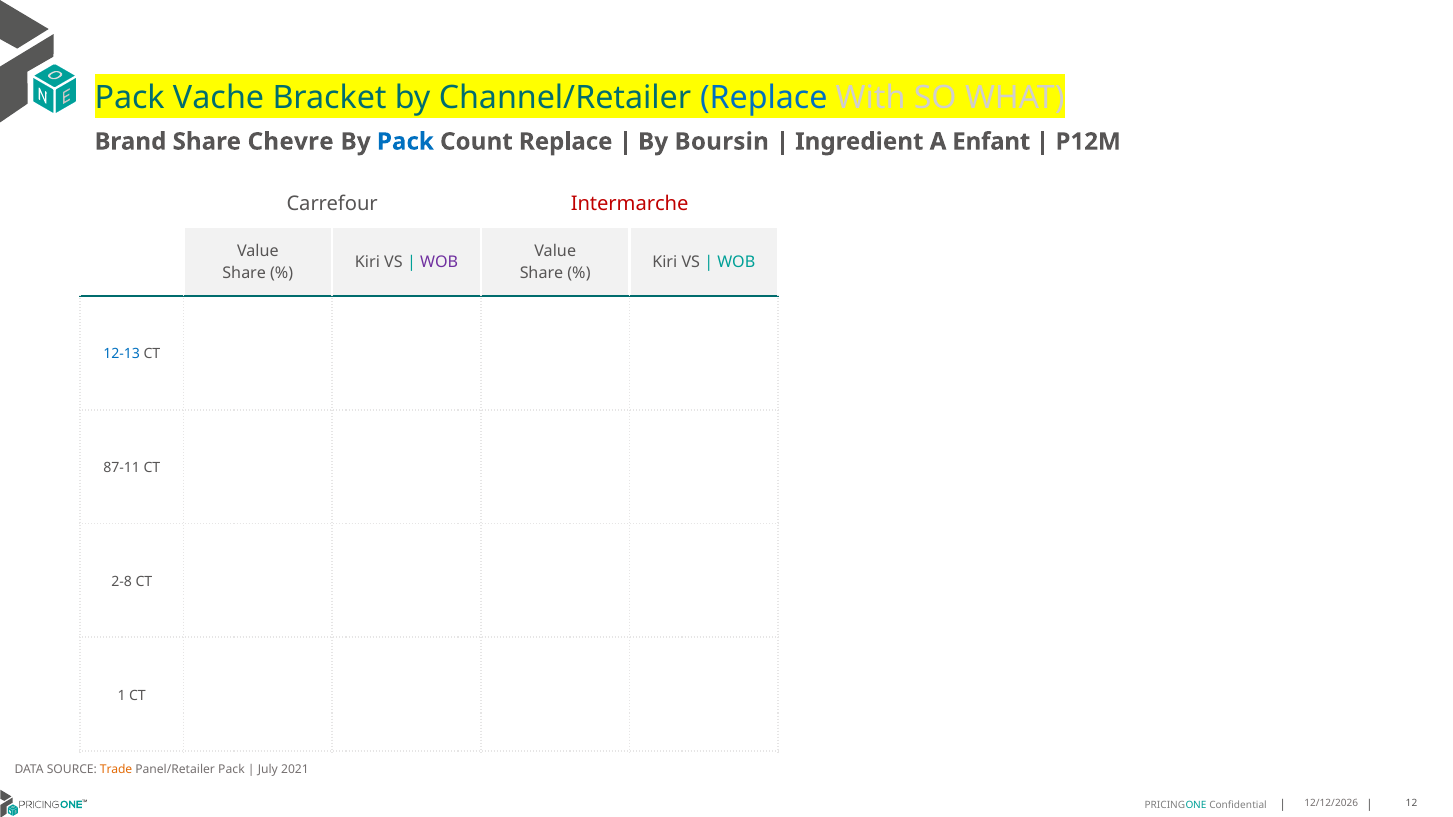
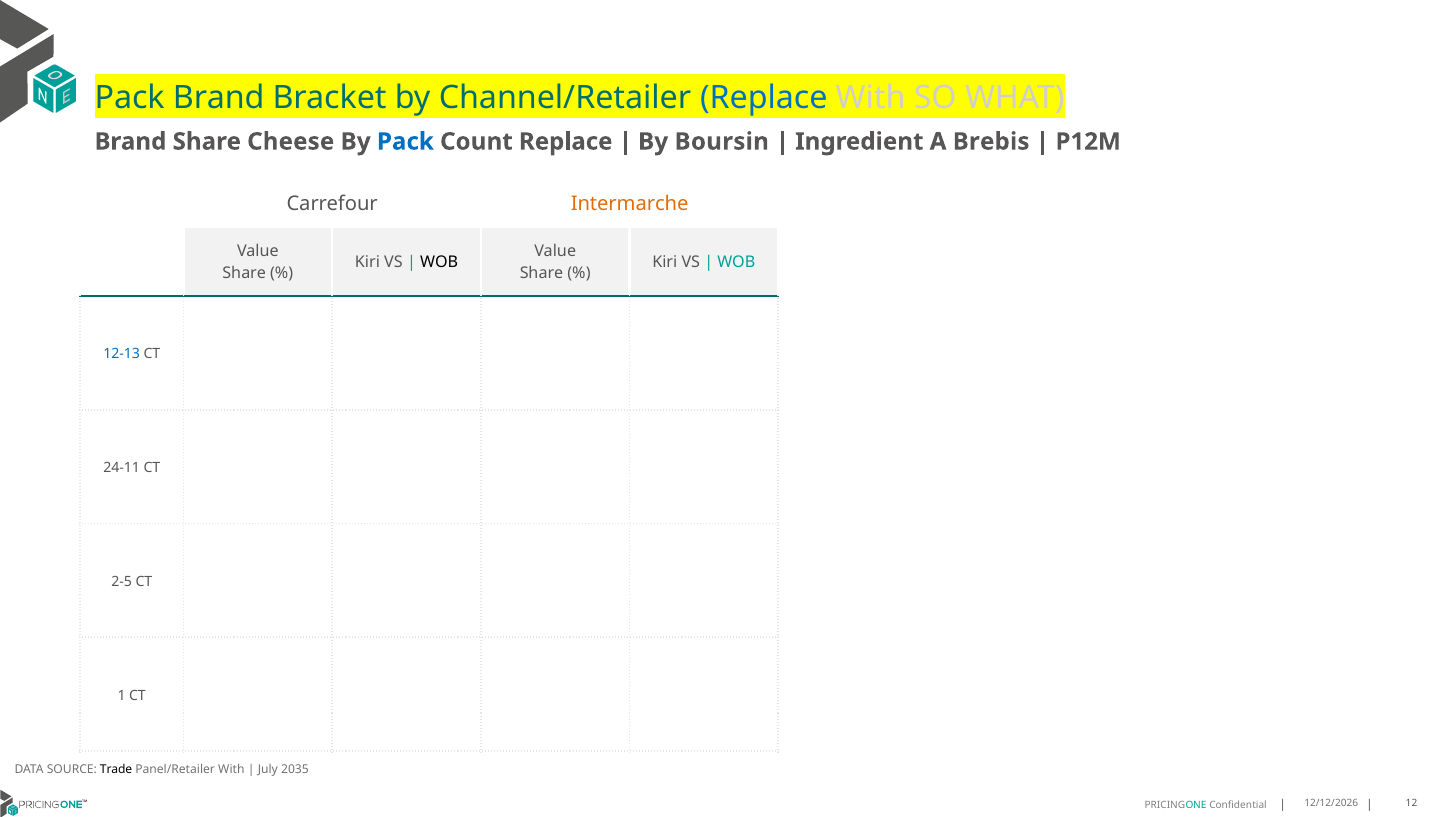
Pack Vache: Vache -> Brand
Chevre: Chevre -> Cheese
Enfant: Enfant -> Brebis
Intermarche colour: red -> orange
WOB at (439, 263) colour: purple -> black
87-11: 87-11 -> 24-11
2-8: 2-8 -> 2-5
Trade colour: orange -> black
Panel/Retailer Pack: Pack -> With
2021: 2021 -> 2035
